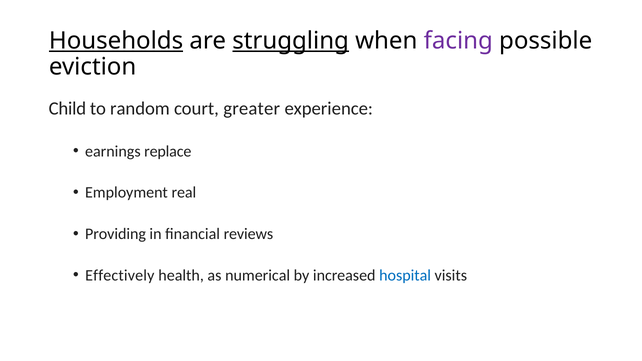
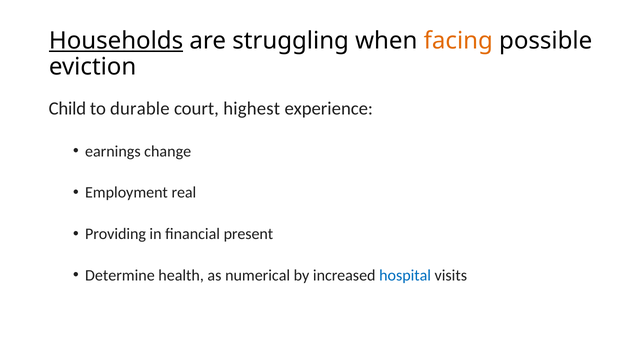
struggling underline: present -> none
facing colour: purple -> orange
random: random -> durable
greater: greater -> highest
replace: replace -> change
reviews: reviews -> present
Effectively: Effectively -> Determine
